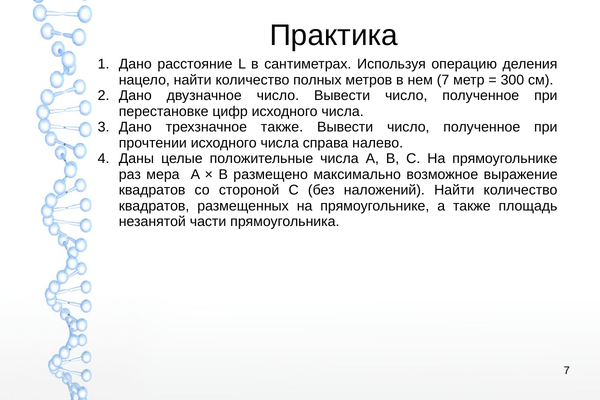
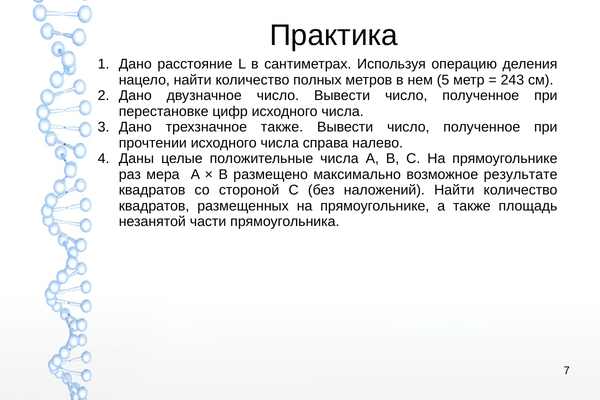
нем 7: 7 -> 5
300: 300 -> 243
выражение: выражение -> результате
